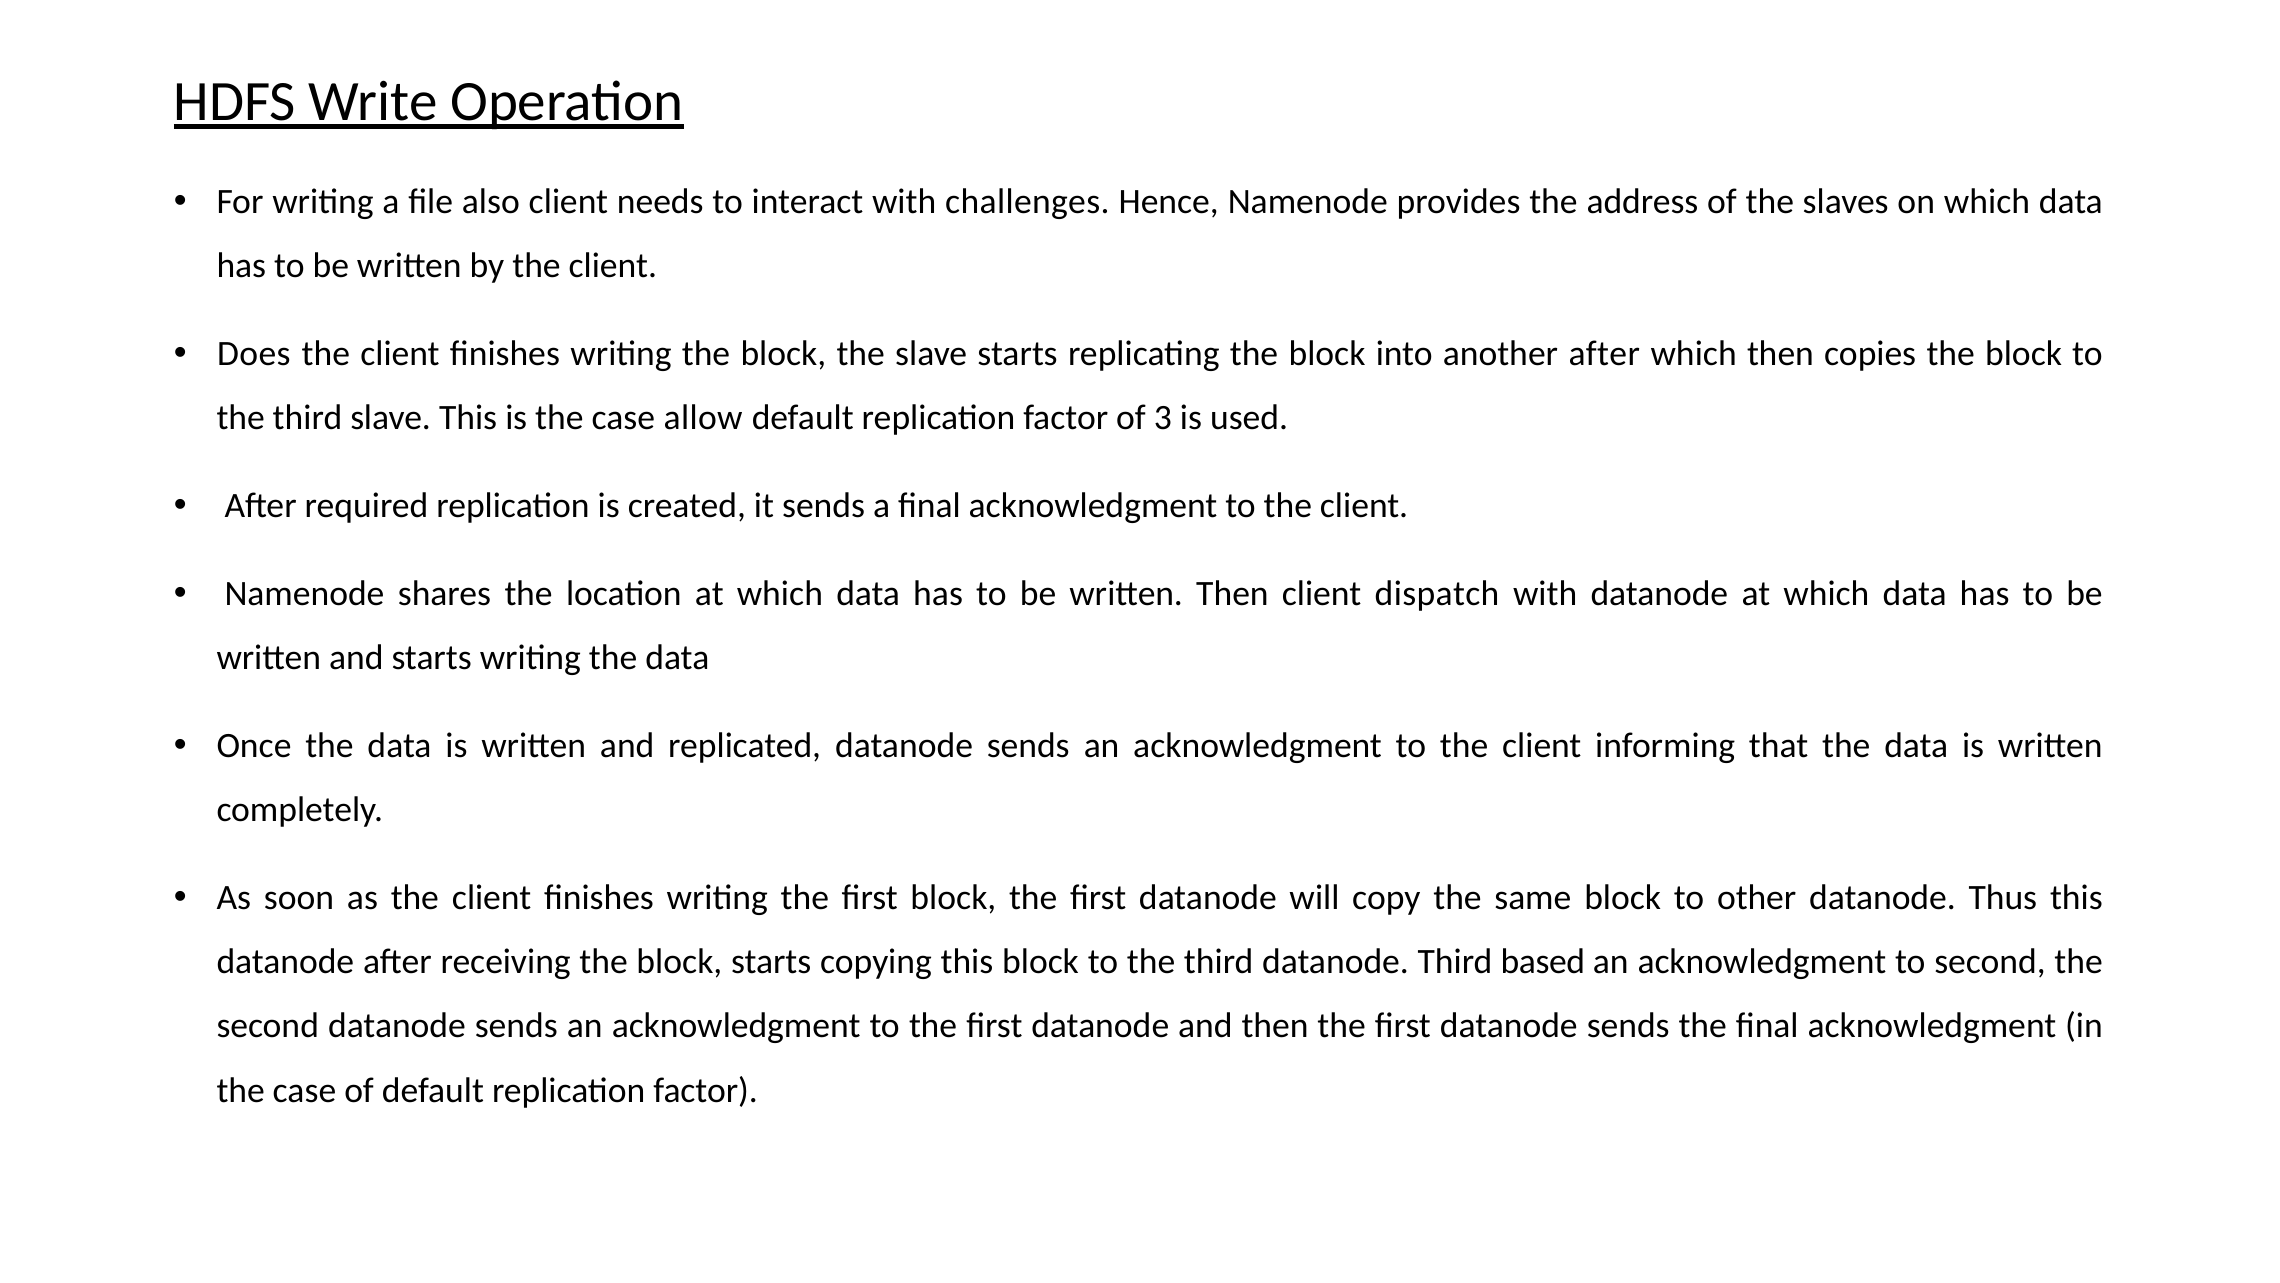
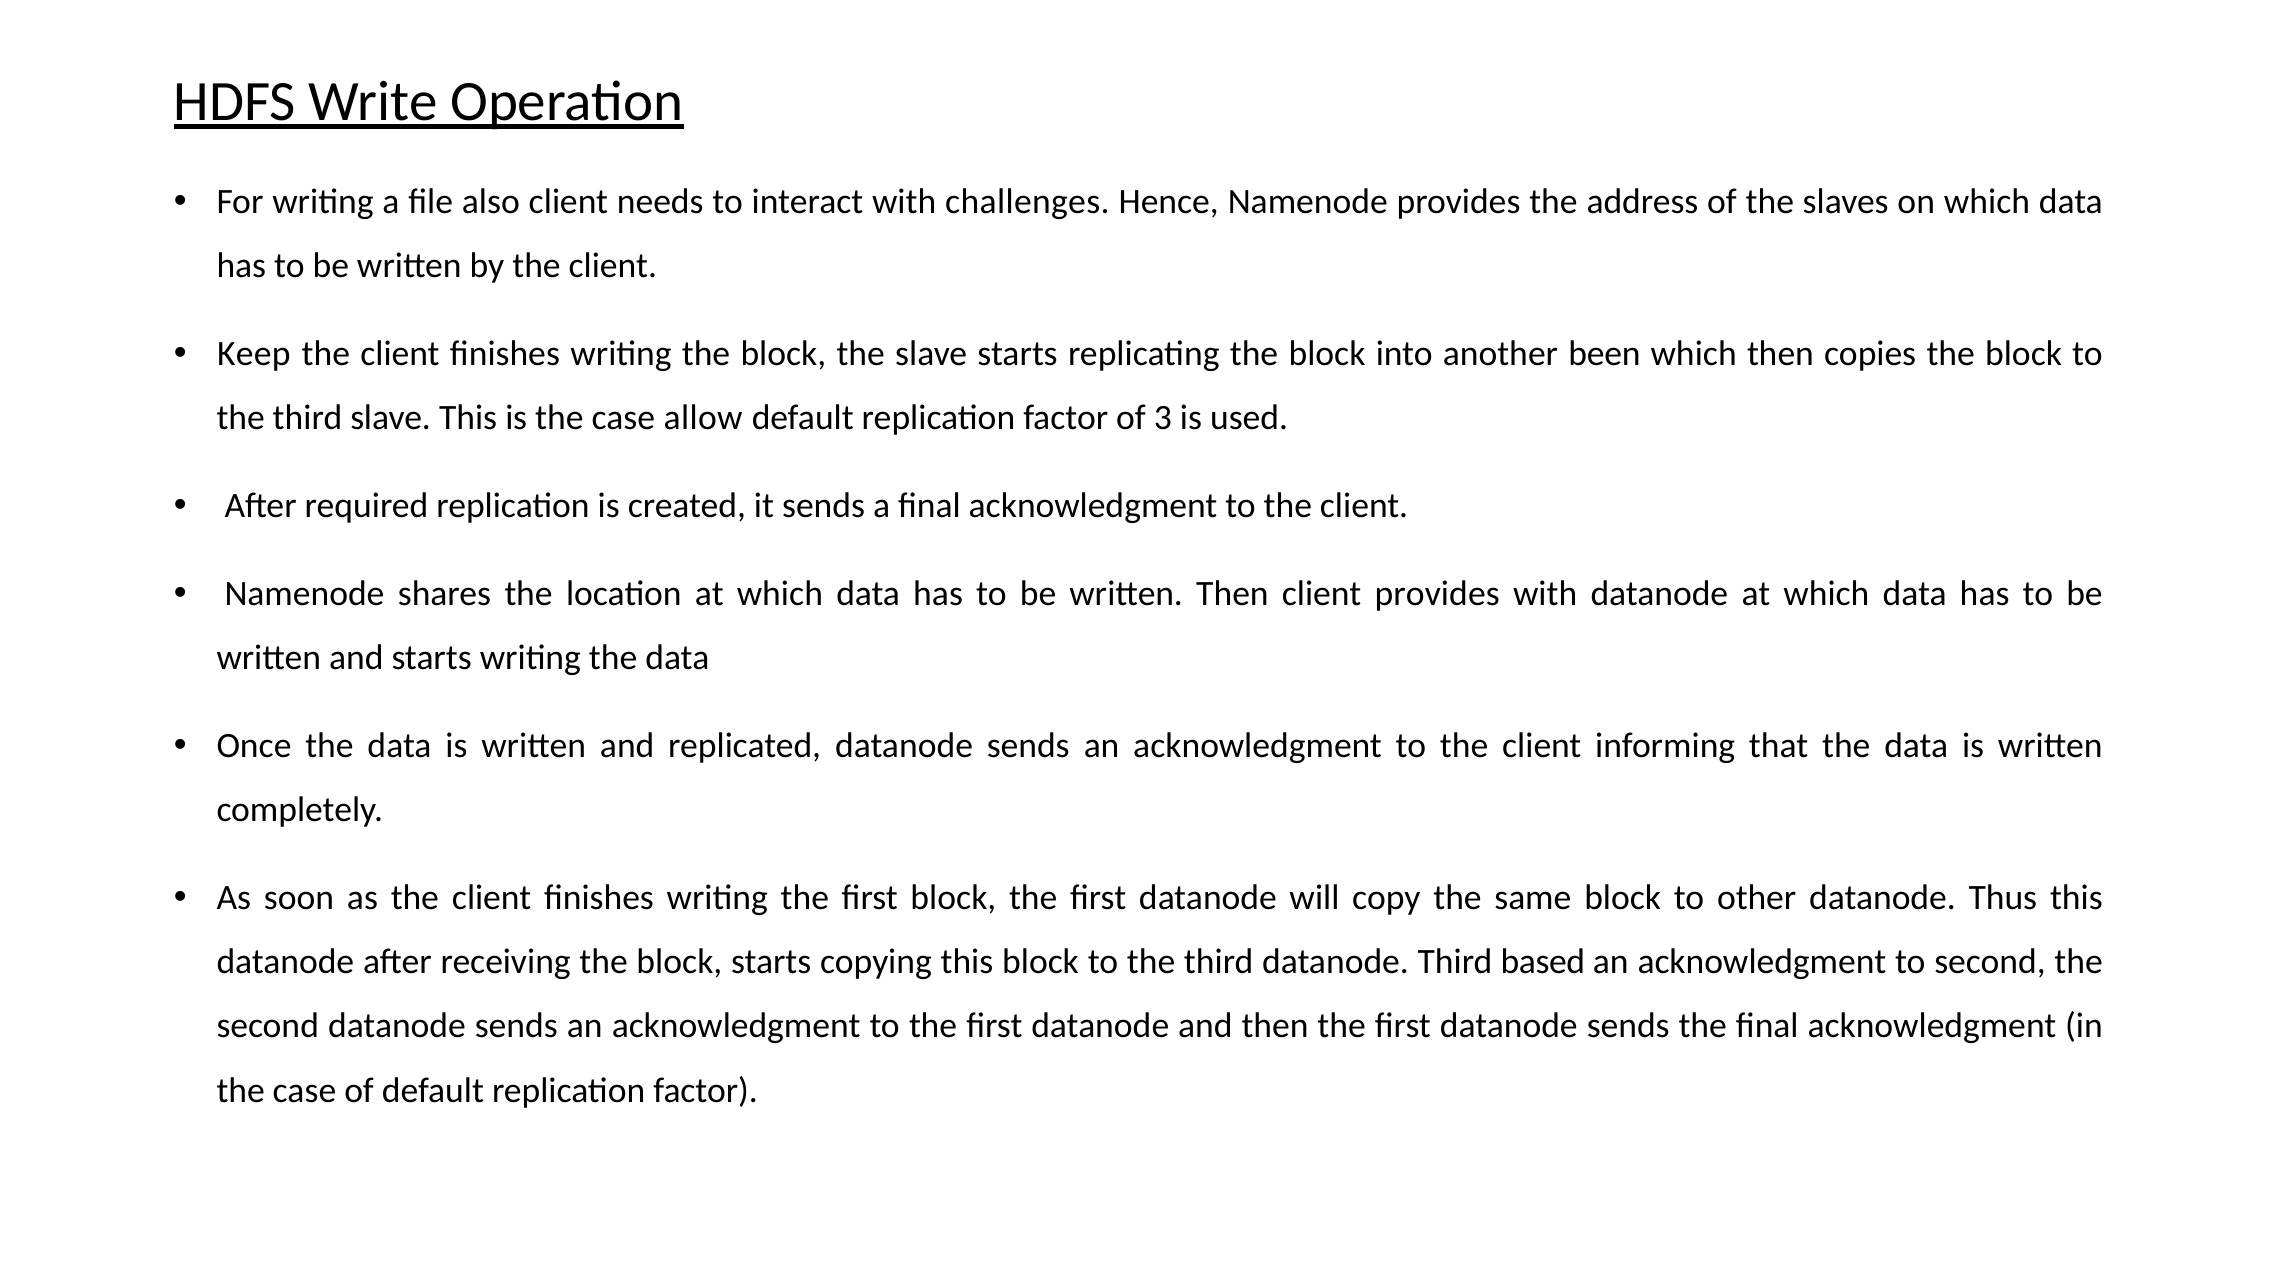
Does: Does -> Keep
another after: after -> been
client dispatch: dispatch -> provides
